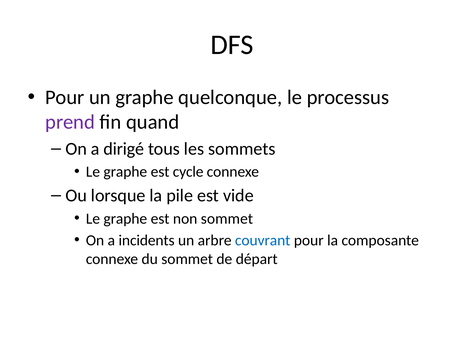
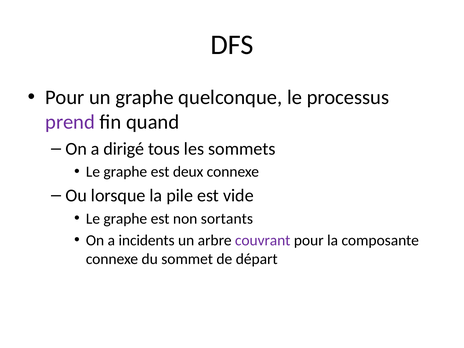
cycle: cycle -> deux
non sommet: sommet -> sortants
couvrant colour: blue -> purple
